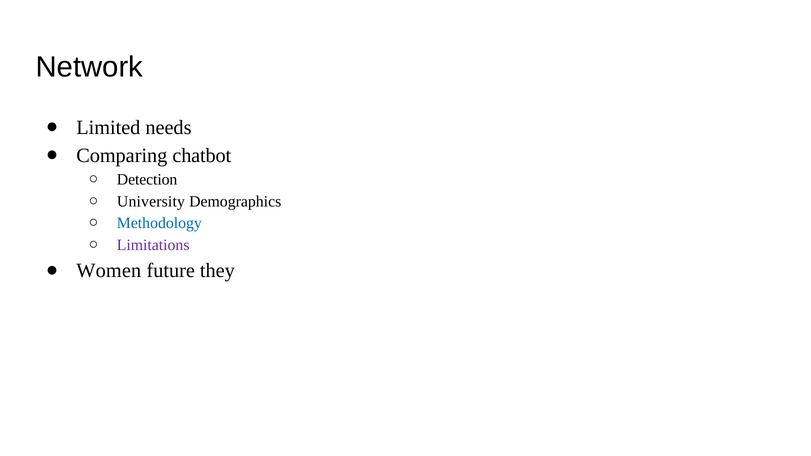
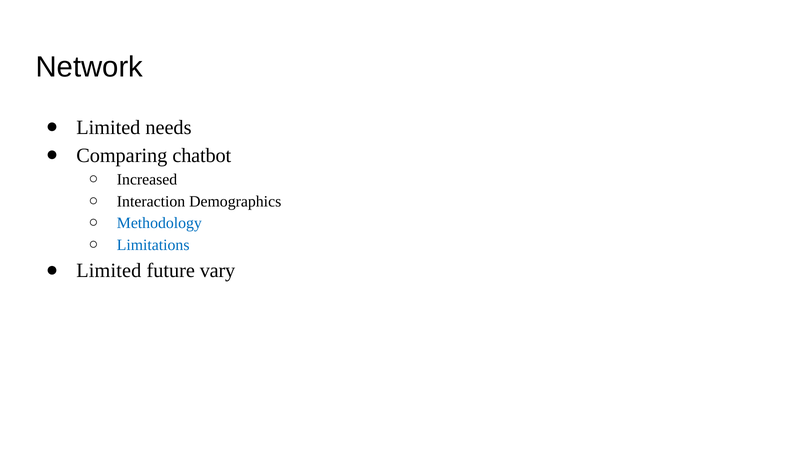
Detection: Detection -> Increased
University: University -> Interaction
Limitations colour: purple -> blue
Women at (109, 271): Women -> Limited
they: they -> vary
